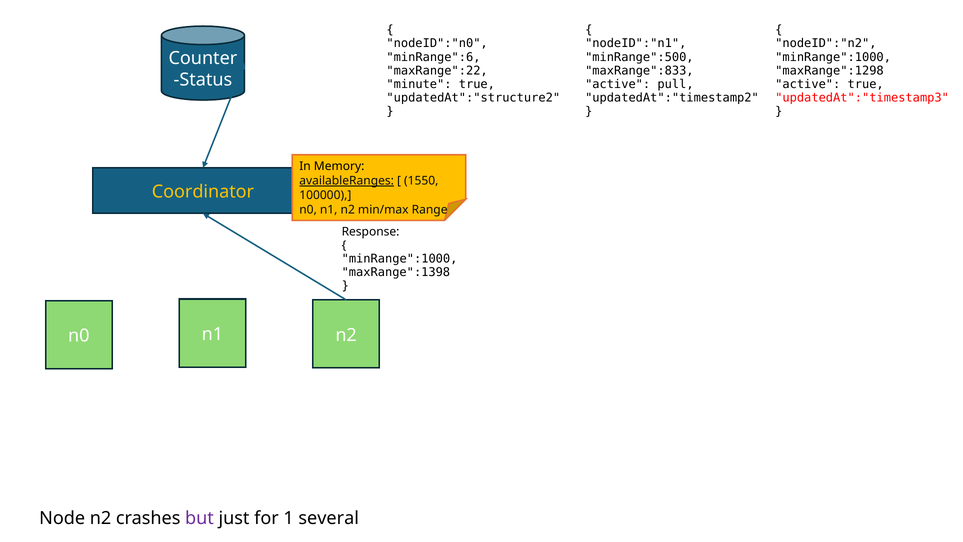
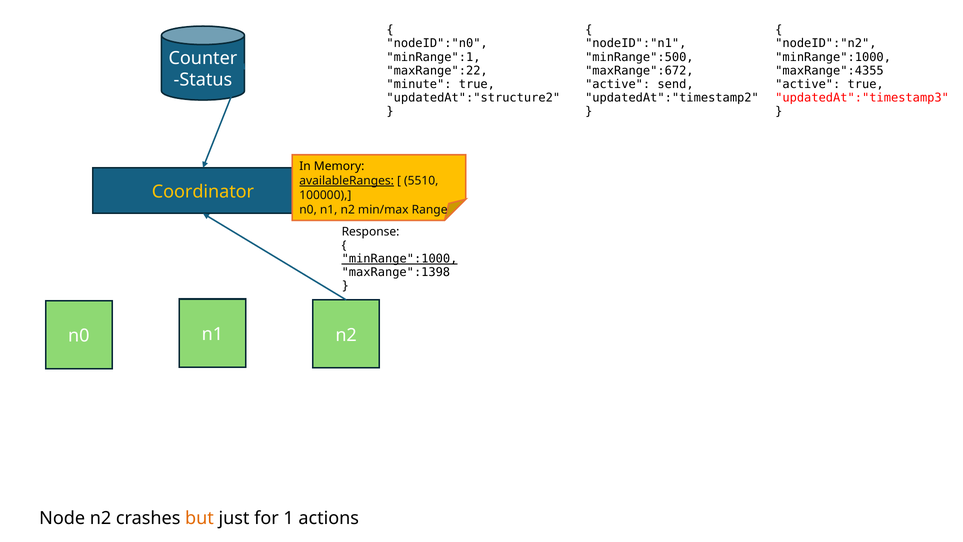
minRange":6: minRange":6 -> minRange":1
maxRange":833: maxRange":833 -> maxRange":672
maxRange":1298: maxRange":1298 -> maxRange":4355
pull: pull -> send
1550: 1550 -> 5510
minRange":1000 at (400, 259) underline: none -> present
but colour: purple -> orange
several: several -> actions
